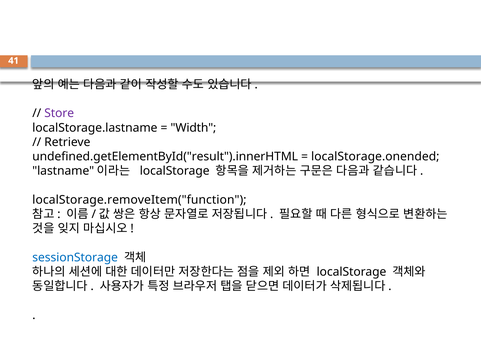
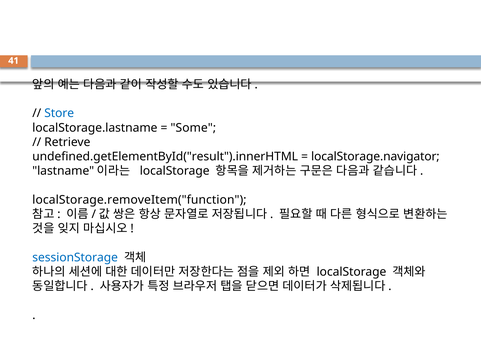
Store colour: purple -> blue
Width: Width -> Some
localStorage.onended: localStorage.onended -> localStorage.navigator
